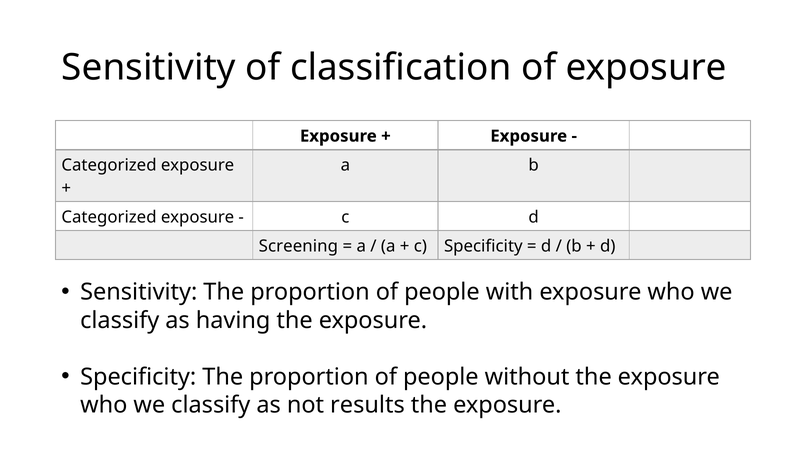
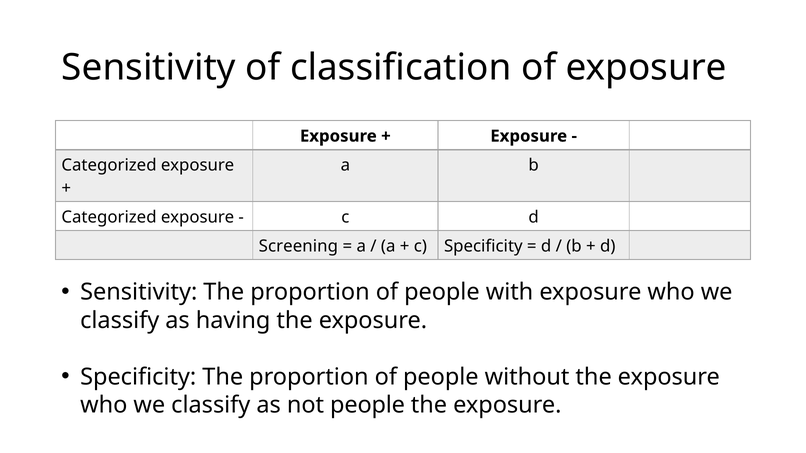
not results: results -> people
